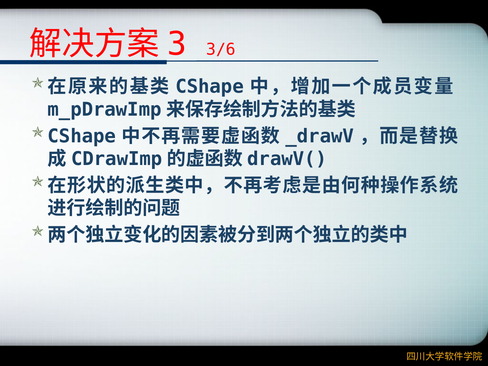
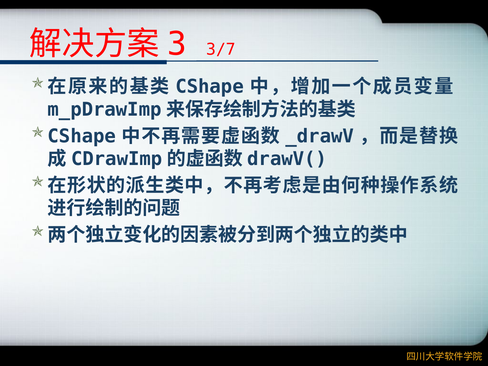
3/6: 3/6 -> 3/7
